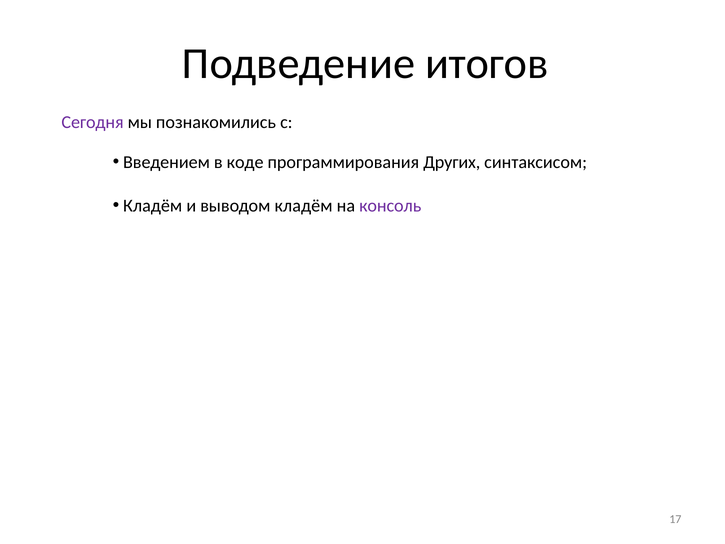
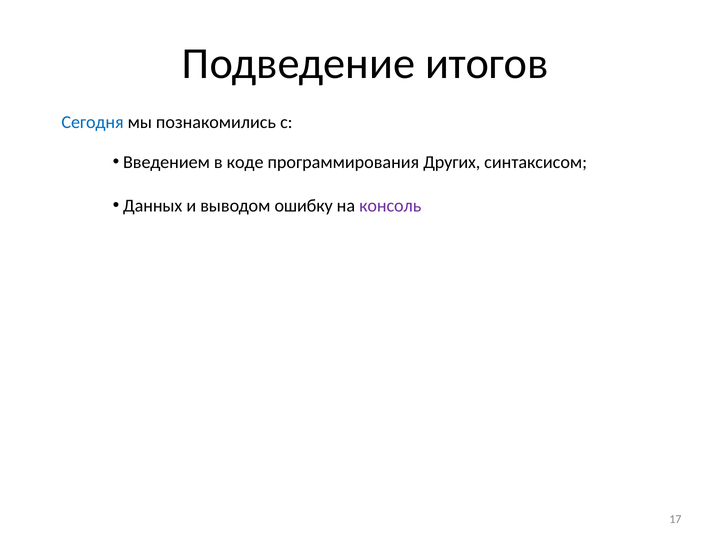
Сегодня colour: purple -> blue
Кладём at (153, 206): Кладём -> Данных
выводом кладём: кладём -> ошибку
